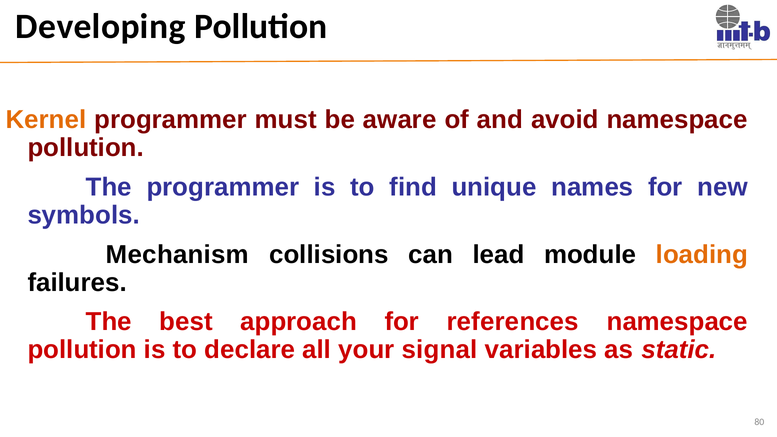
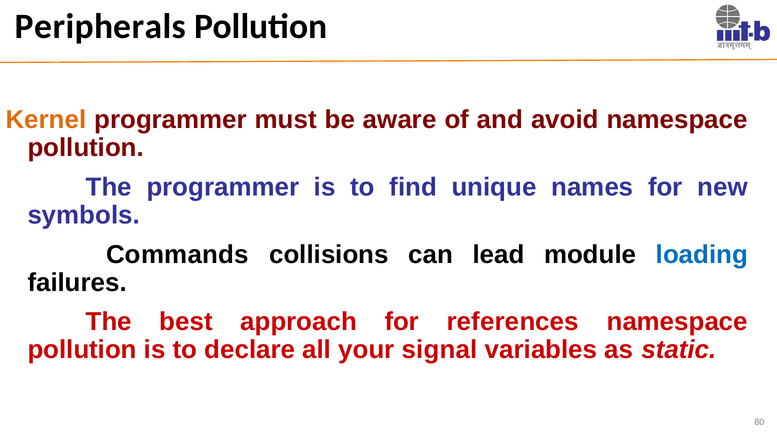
Developing: Developing -> Peripherals
Mechanism: Mechanism -> Commands
loading colour: orange -> blue
